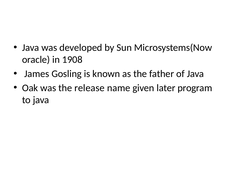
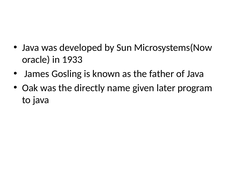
1908: 1908 -> 1933
release: release -> directly
